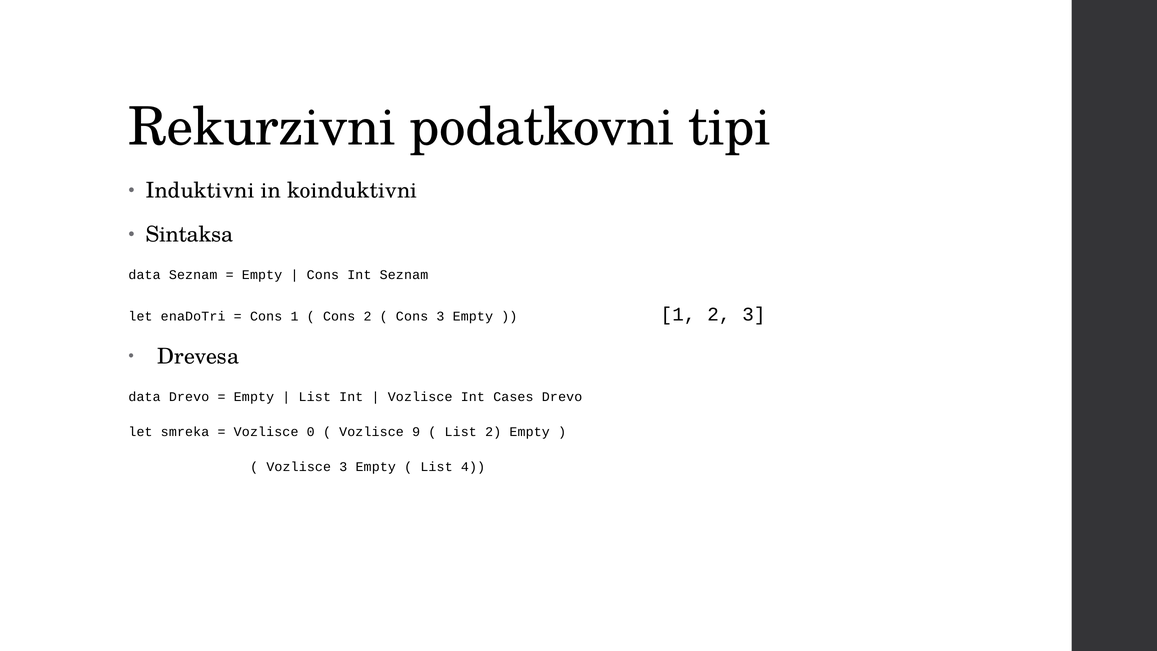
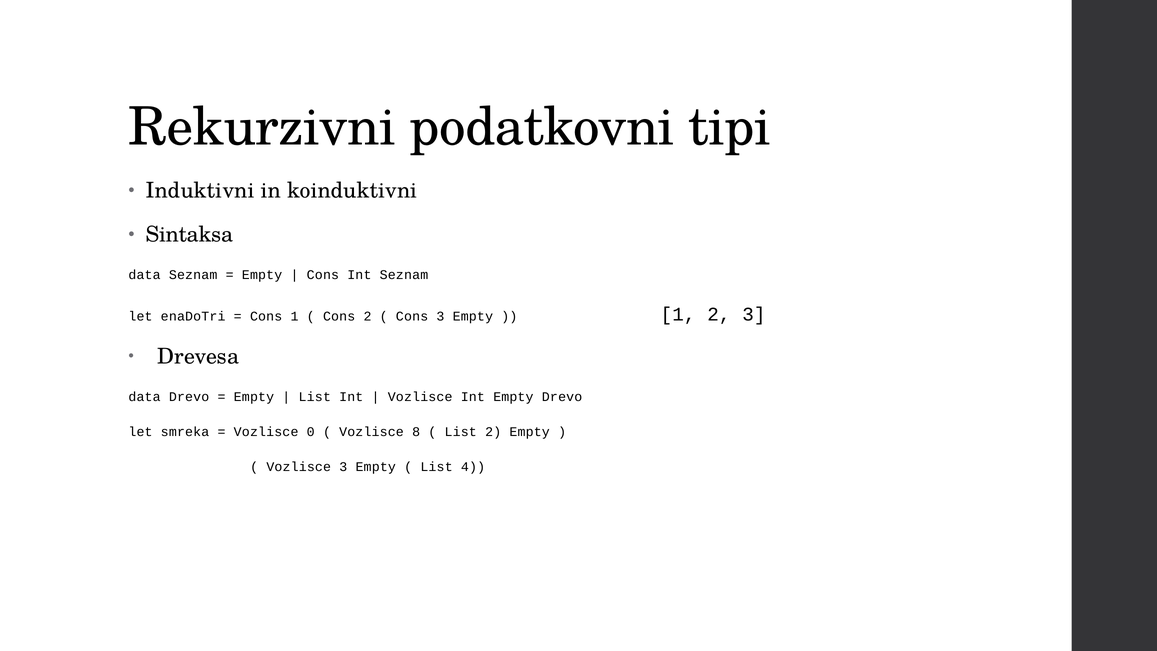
Int Cases: Cases -> Empty
9: 9 -> 8
